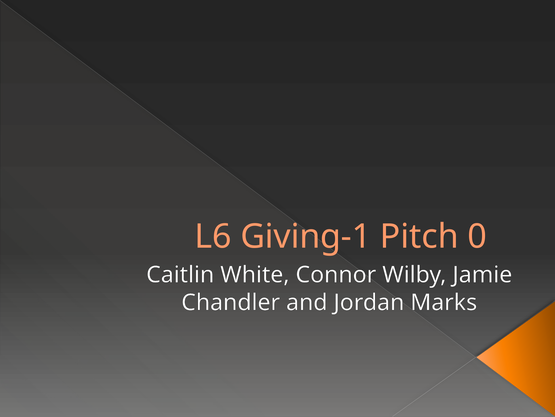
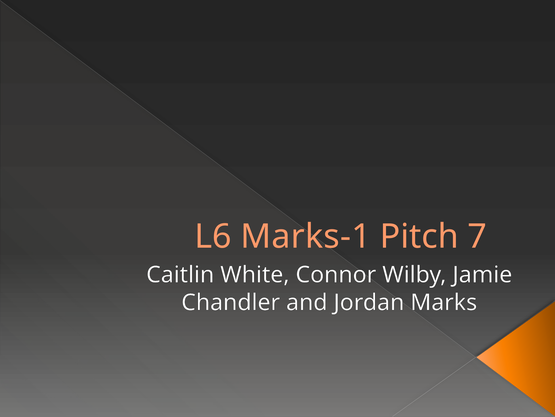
Giving-1: Giving-1 -> Marks-1
0: 0 -> 7
